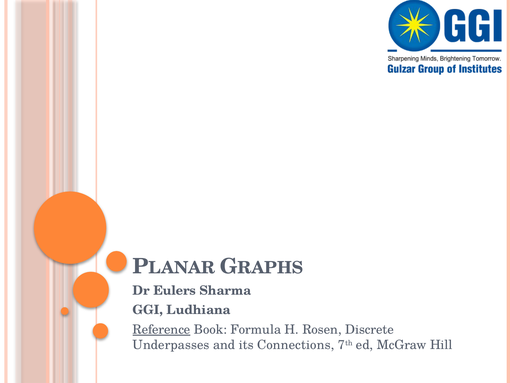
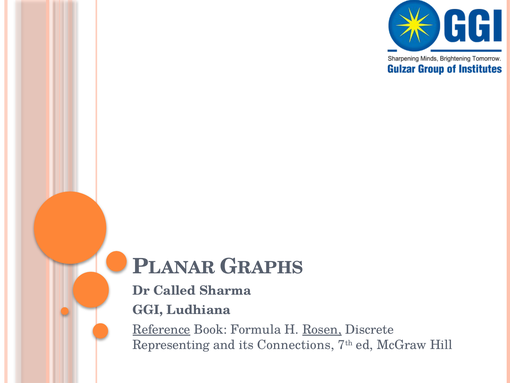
Eulers: Eulers -> Called
Rosen underline: none -> present
Underpasses: Underpasses -> Representing
